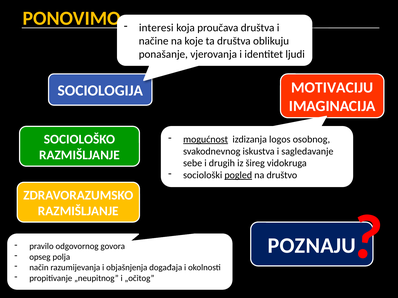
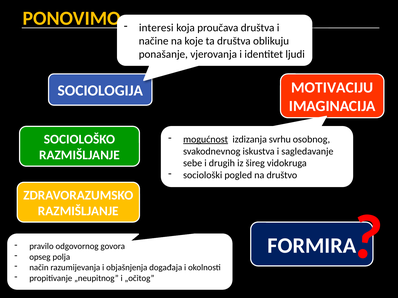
logos: logos -> svrhu
pogled underline: present -> none
POZNAJU: POZNAJU -> FORMIRA
